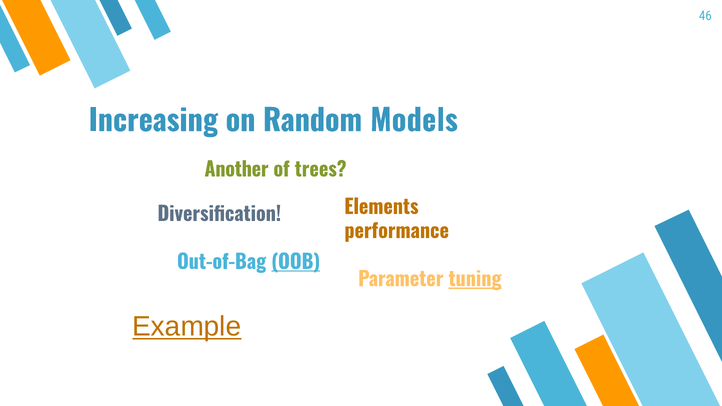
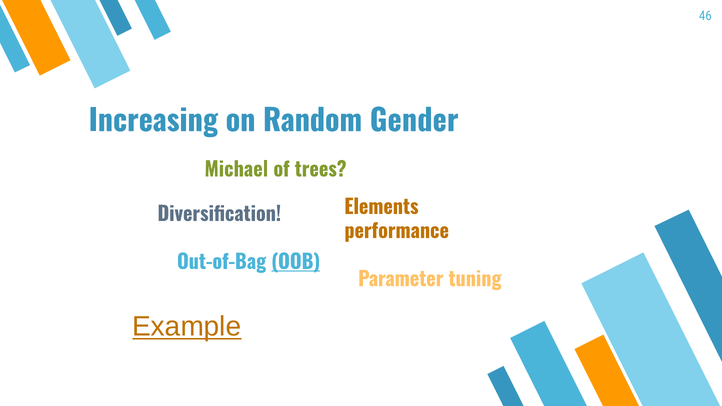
Models: Models -> Gender
Another: Another -> Michael
tuning underline: present -> none
